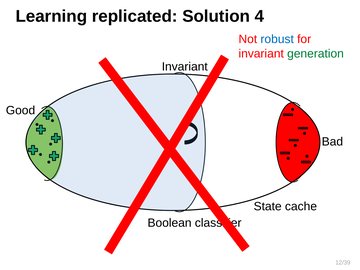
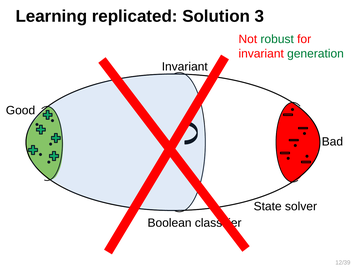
4: 4 -> 3
robust colour: blue -> green
cache: cache -> solver
